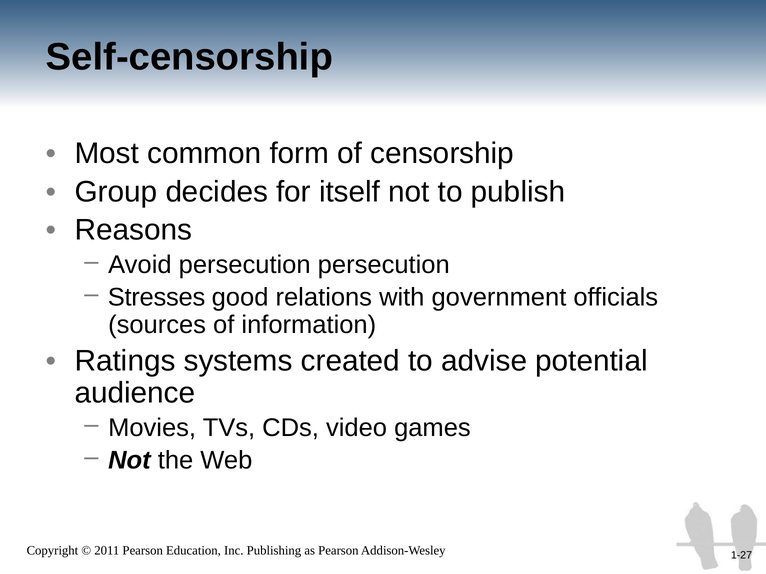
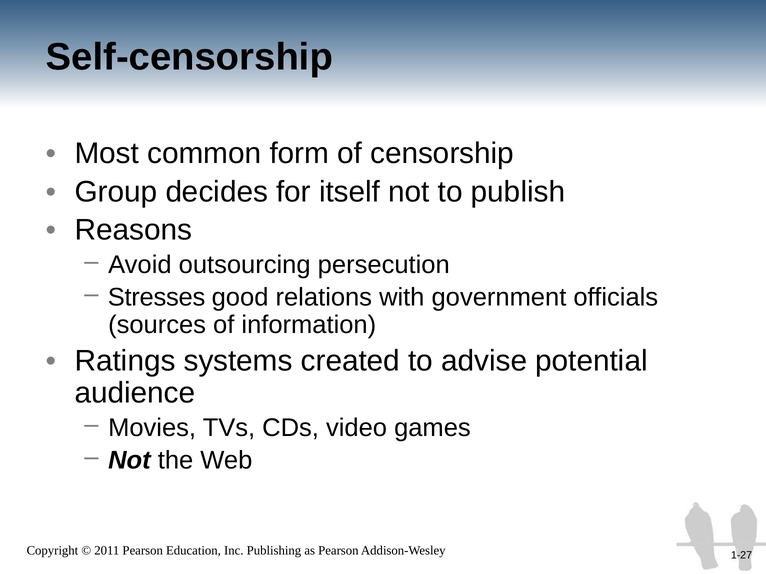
Avoid persecution: persecution -> outsourcing
